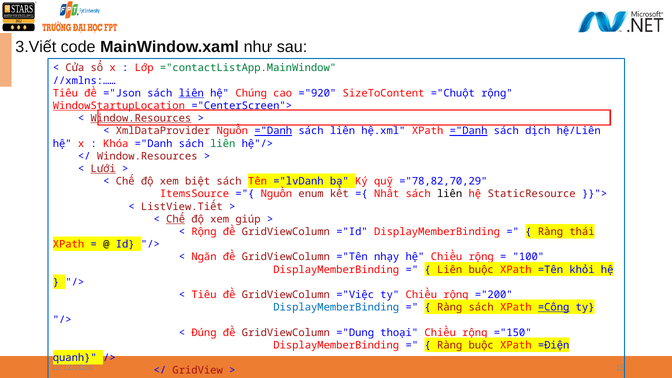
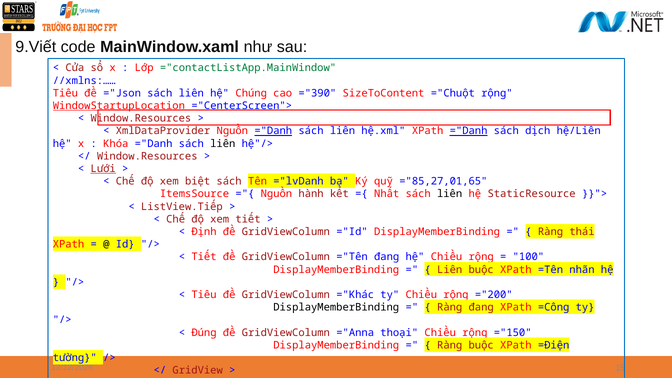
3.Viết: 3.Viết -> 9.Viết
liên at (191, 93) underline: present -> none
="920: ="920 -> ="390
Window.Resources at (141, 118) underline: present -> none
liên at (223, 144) colour: green -> black
="78,82,70,29: ="78,82,70,29 -> ="85,27,01,65
enum: enum -> hành
ListView.Tiết: ListView.Tiết -> ListView.Tiếp
Chế at (176, 219) underline: present -> none
xem giúp: giúp -> tiết
Rộng at (204, 232): Rộng -> Định
Ngăn at (204, 257): Ngăn -> Tiết
="Tên nhạy: nhạy -> đang
khỏi: khỏi -> nhãn
="Việc: ="Việc -> ="Khác
DisplayMemberBinding at (336, 307) colour: blue -> black
Ràng sách: sách -> đang
=Công underline: present -> none
="Dung: ="Dung -> ="Anna
quanh: quanh -> tường
